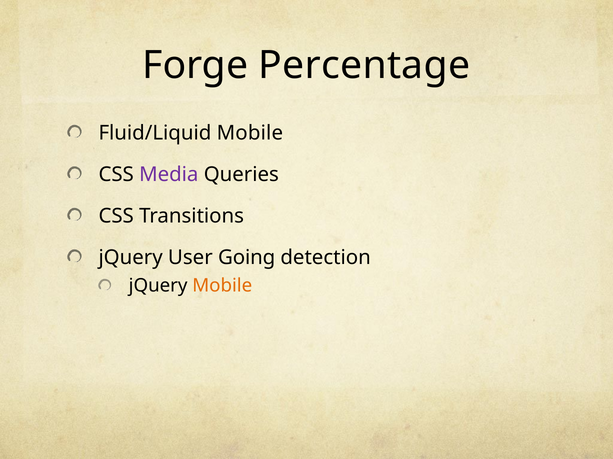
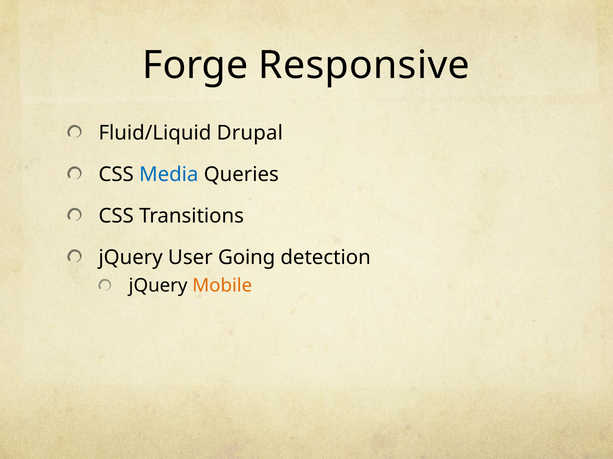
Percentage: Percentage -> Responsive
Fluid/Liquid Mobile: Mobile -> Drupal
Media colour: purple -> blue
